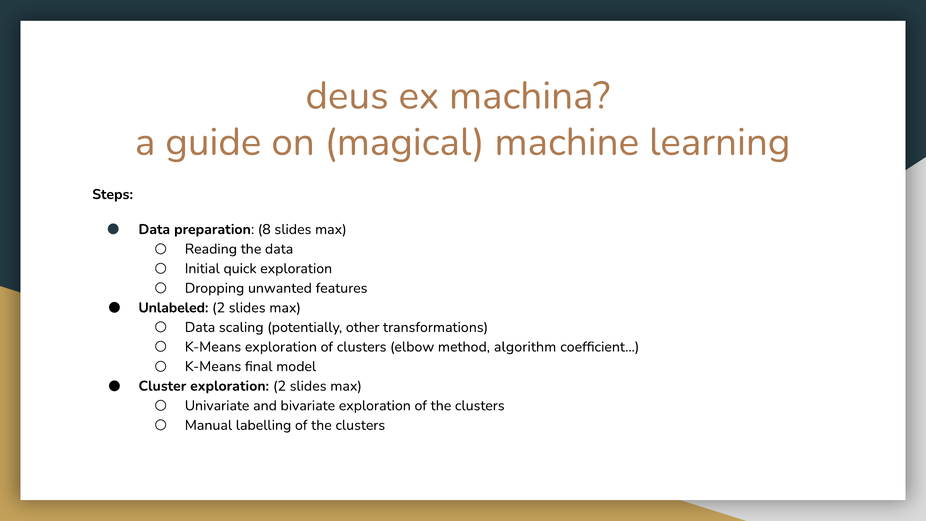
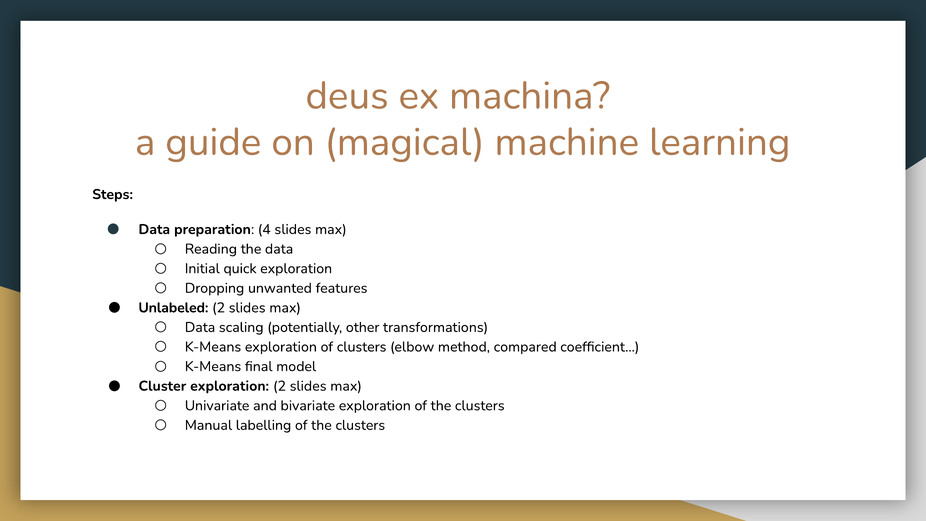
8: 8 -> 4
algorithm: algorithm -> compared
